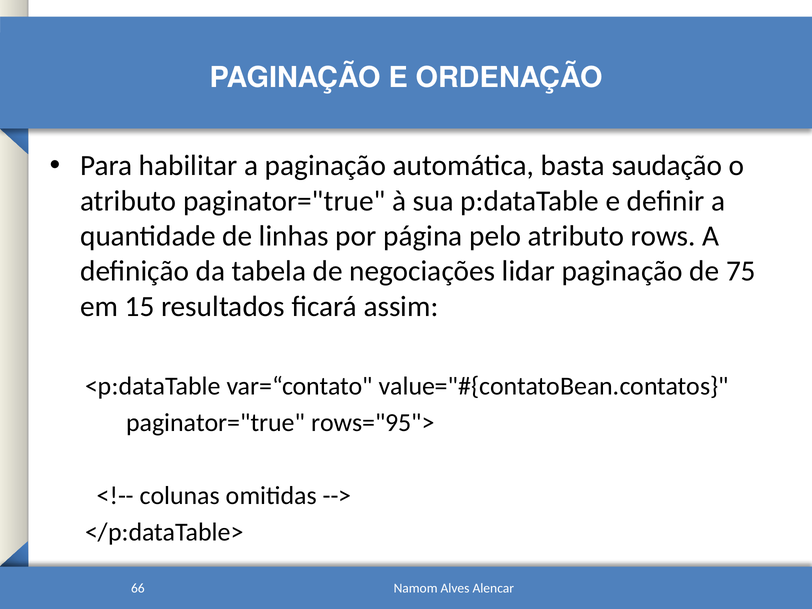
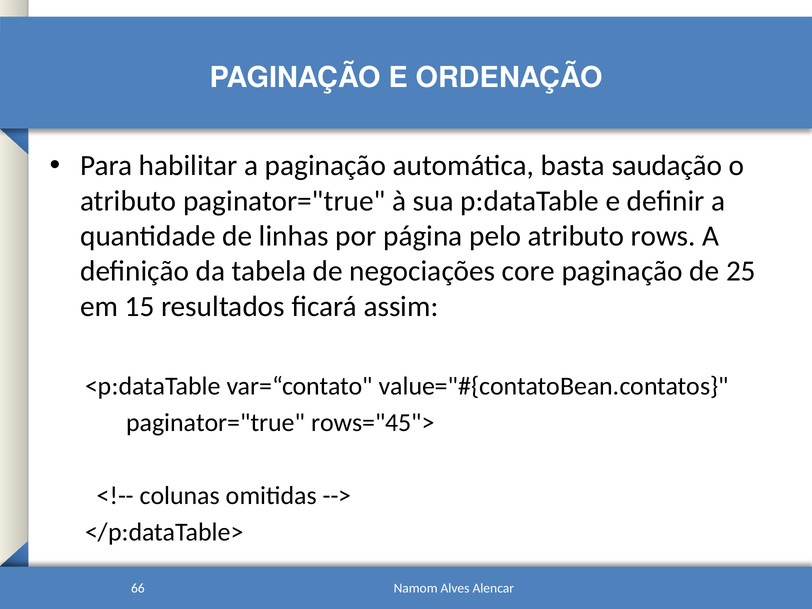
lidar: lidar -> core
75: 75 -> 25
rows="95">: rows="95"> -> rows="45">
